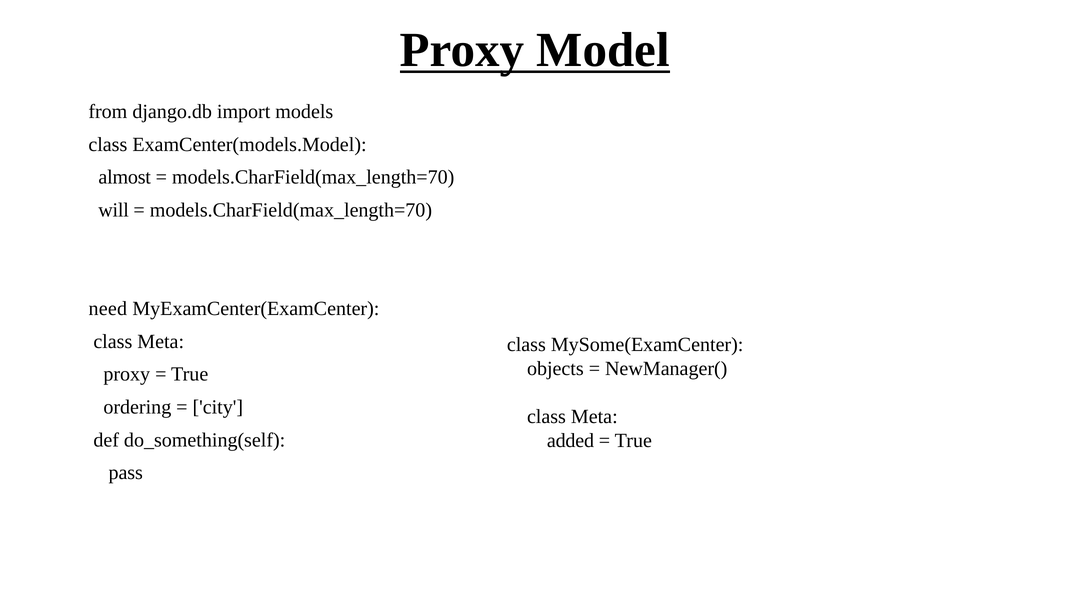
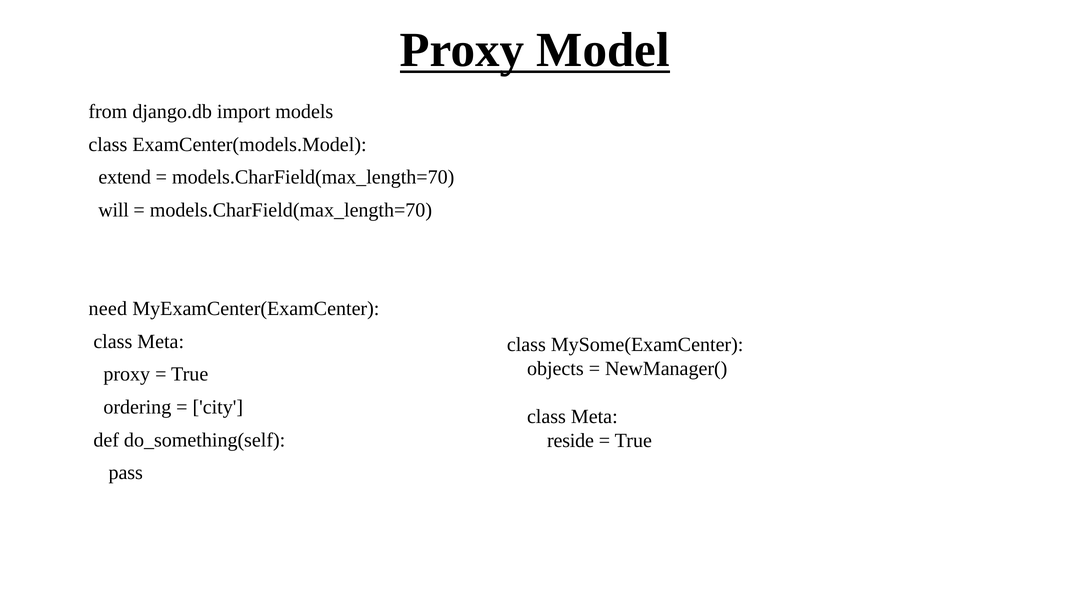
almost: almost -> extend
added: added -> reside
